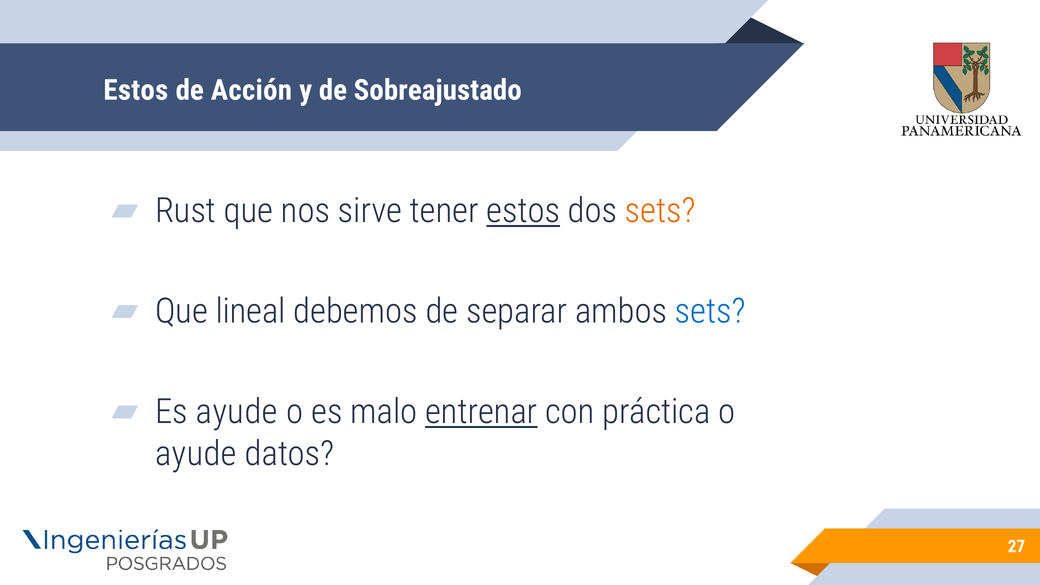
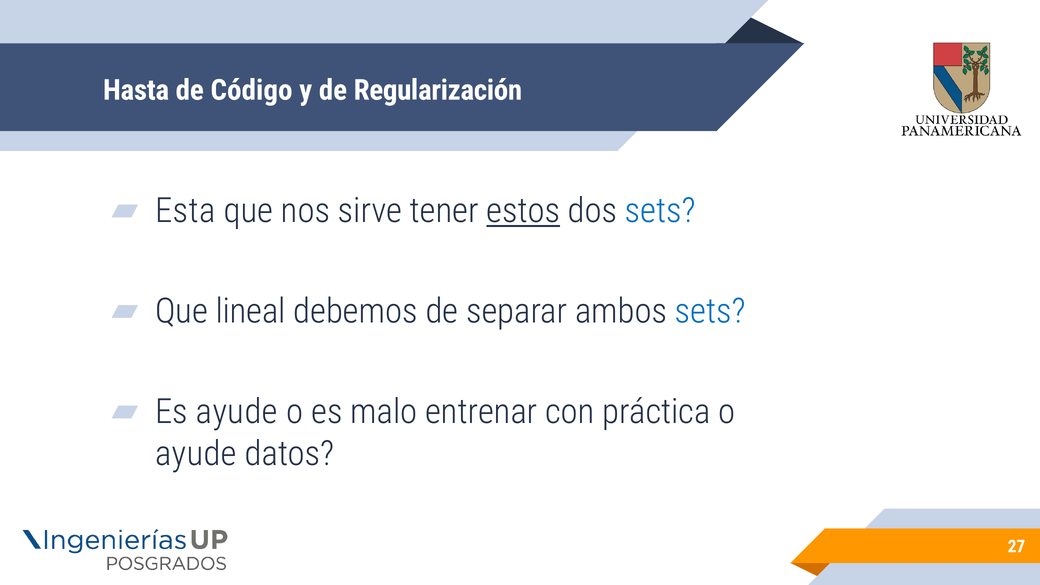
Estos at (136, 90): Estos -> Hasta
Acción: Acción -> Código
Sobreajustado: Sobreajustado -> Regularización
Rust: Rust -> Esta
sets at (660, 211) colour: orange -> blue
entrenar underline: present -> none
